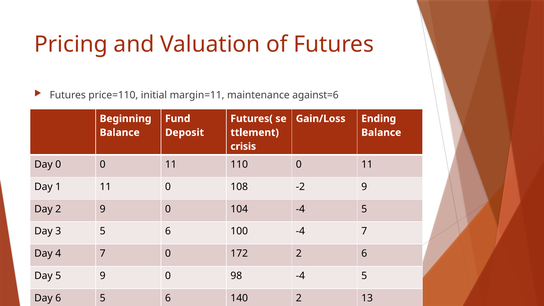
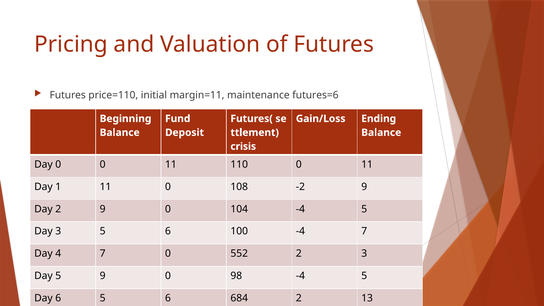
against=6: against=6 -> futures=6
172: 172 -> 552
2 6: 6 -> 3
140: 140 -> 684
